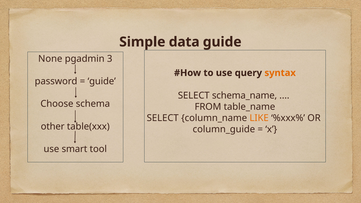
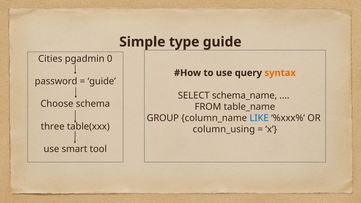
data: data -> type
None: None -> Cities
3: 3 -> 0
SELECT at (163, 118): SELECT -> GROUP
LIKE colour: orange -> blue
other: other -> three
column_guide: column_guide -> column_using
